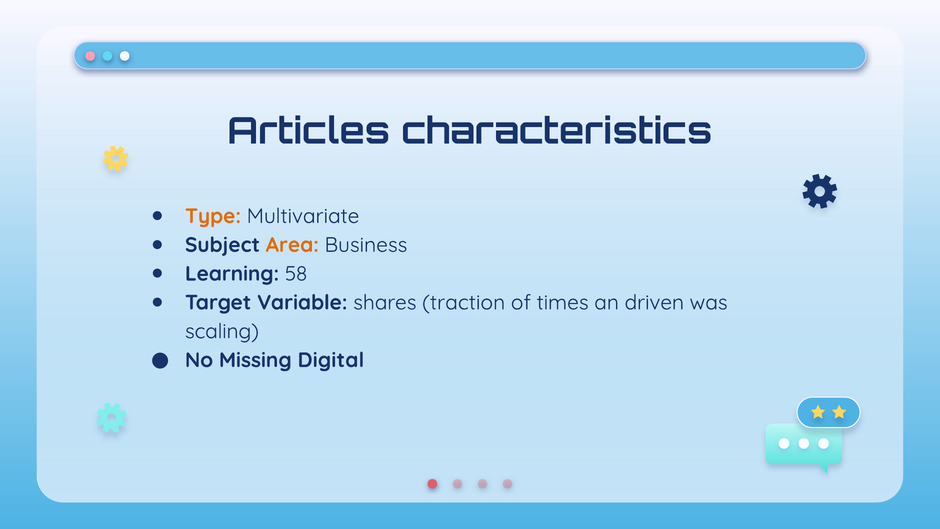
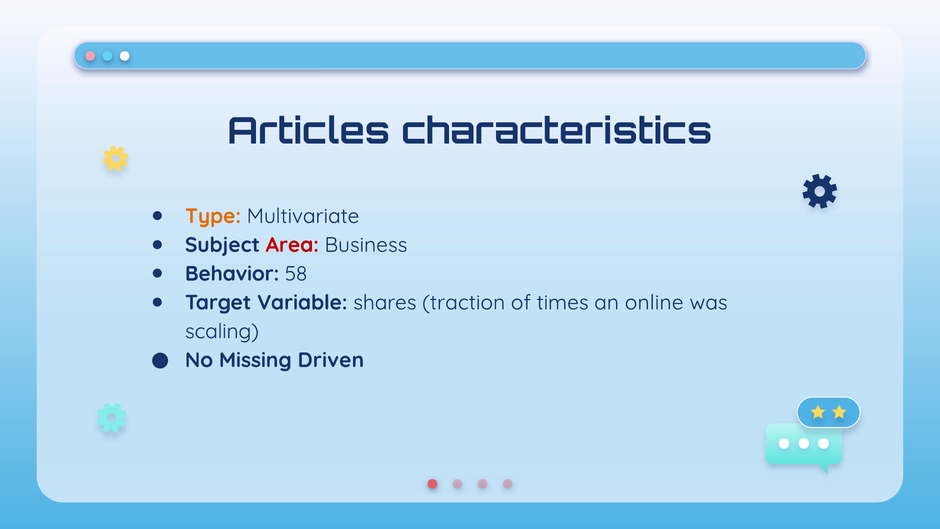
Area colour: orange -> red
Learning: Learning -> Behavior
driven: driven -> online
Digital: Digital -> Driven
